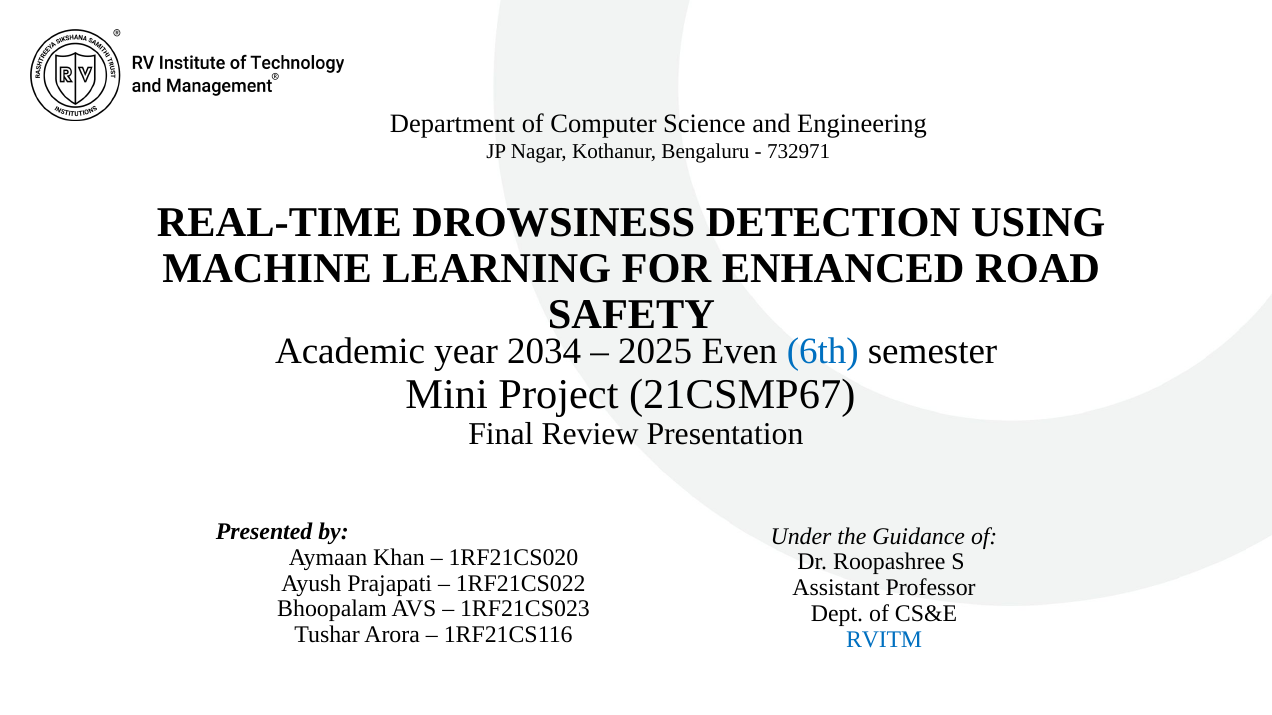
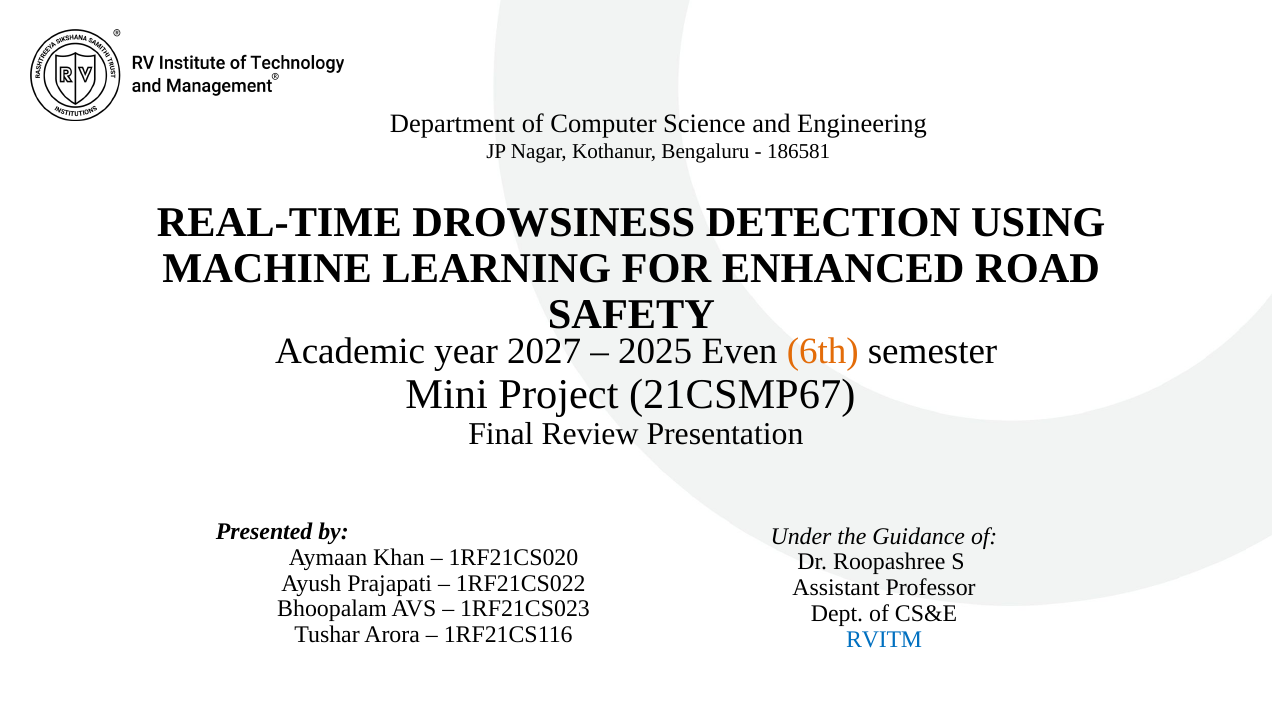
732971: 732971 -> 186581
2034: 2034 -> 2027
6th colour: blue -> orange
